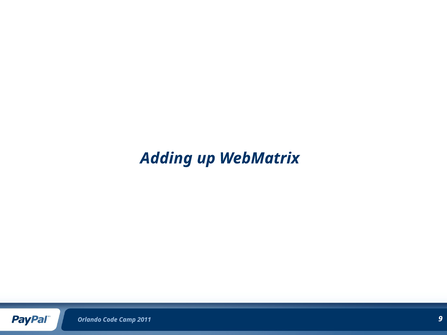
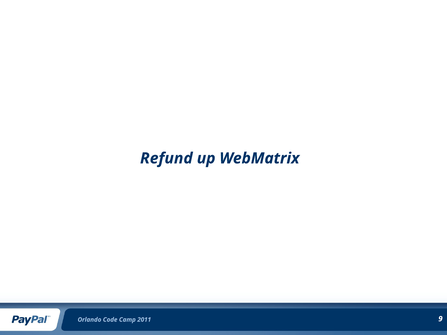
Adding: Adding -> Refund
